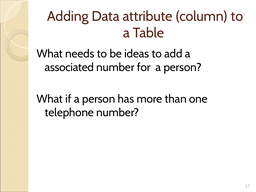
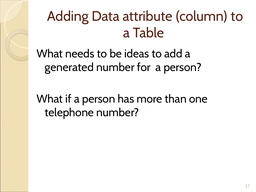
associated: associated -> generated
